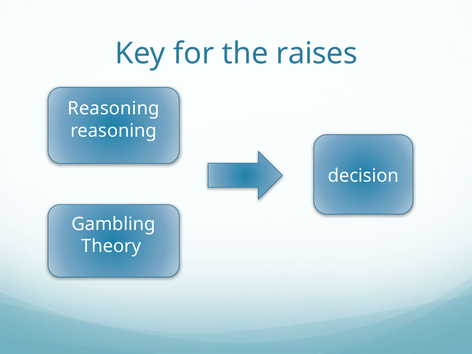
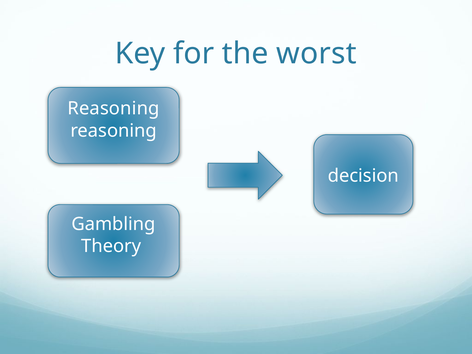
raises: raises -> worst
